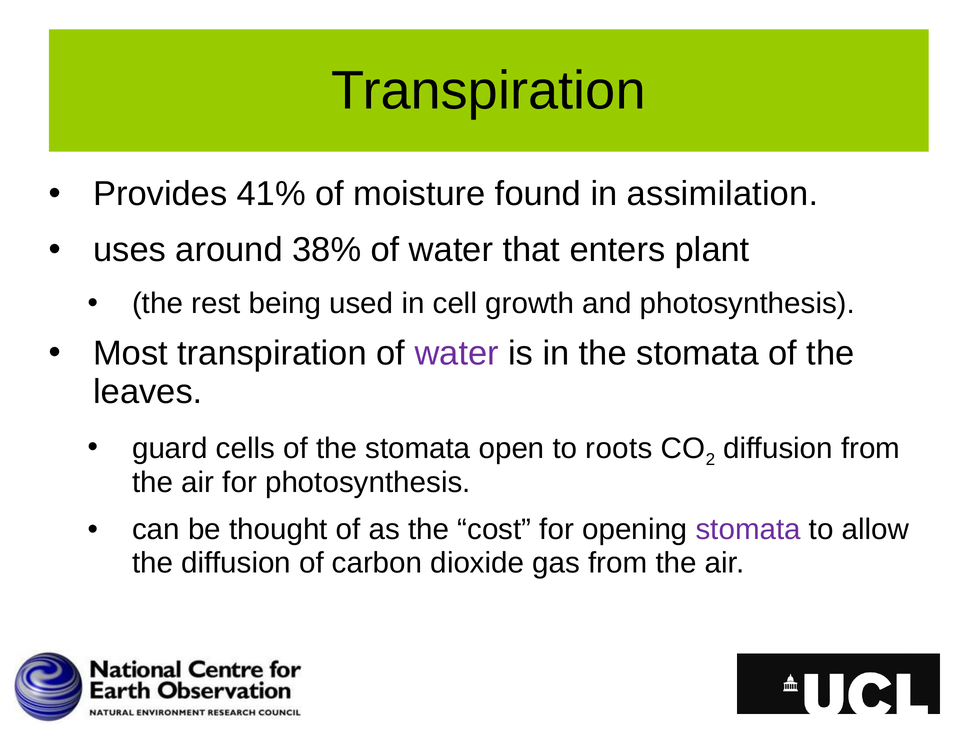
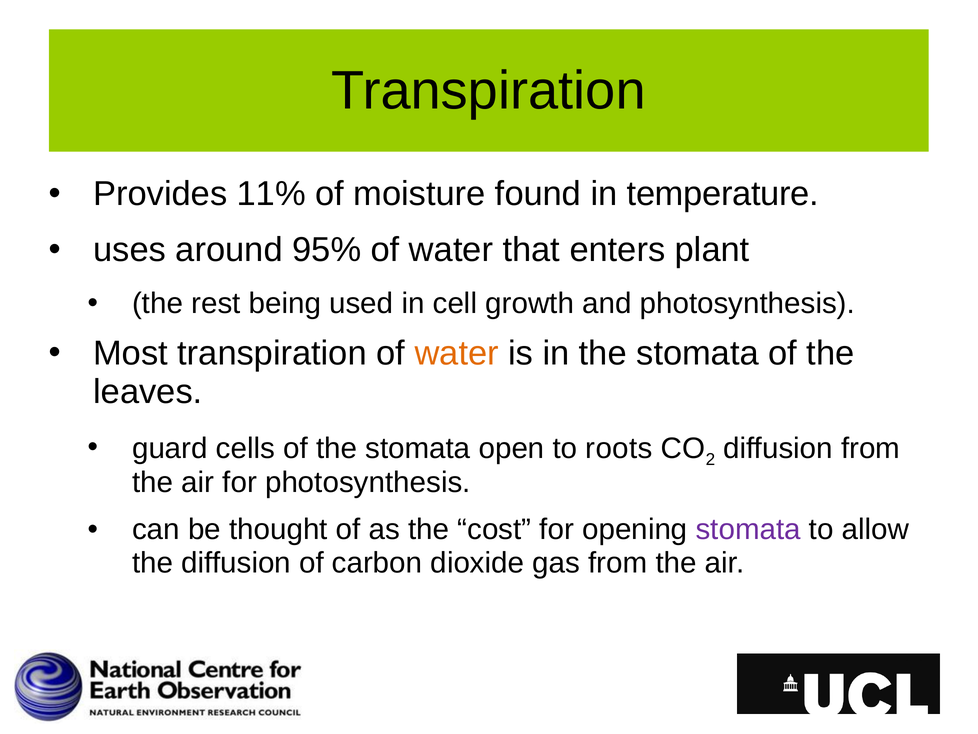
41%: 41% -> 11%
assimilation: assimilation -> temperature
38%: 38% -> 95%
water at (457, 353) colour: purple -> orange
